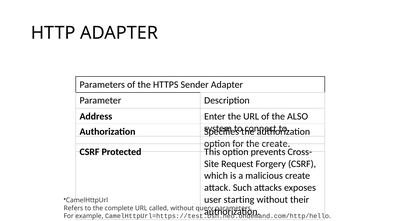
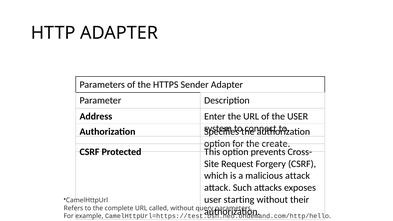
the ALSO: ALSO -> USER
malicious create: create -> attack
